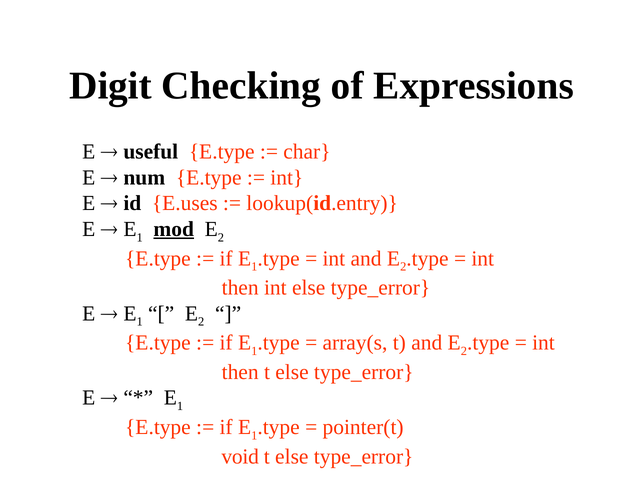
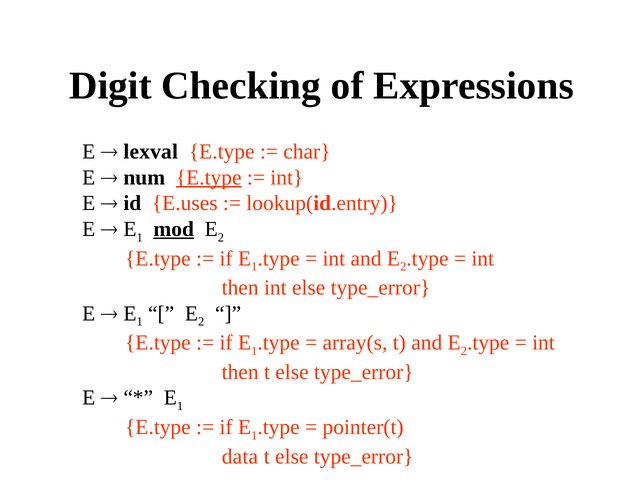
useful: useful -> lexval
E.type at (209, 178) underline: none -> present
void: void -> data
